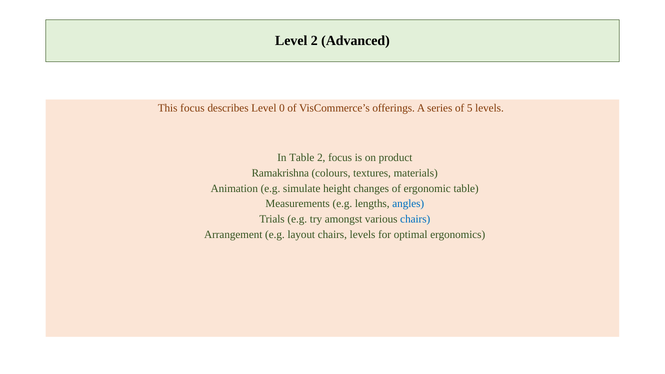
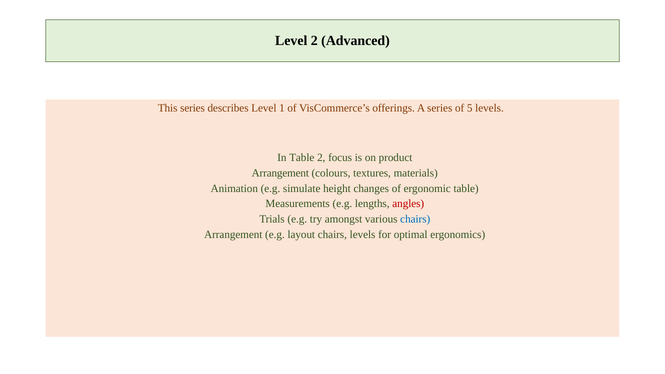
This focus: focus -> series
0: 0 -> 1
Ramakrishna at (280, 173): Ramakrishna -> Arrangement
angles colour: blue -> red
